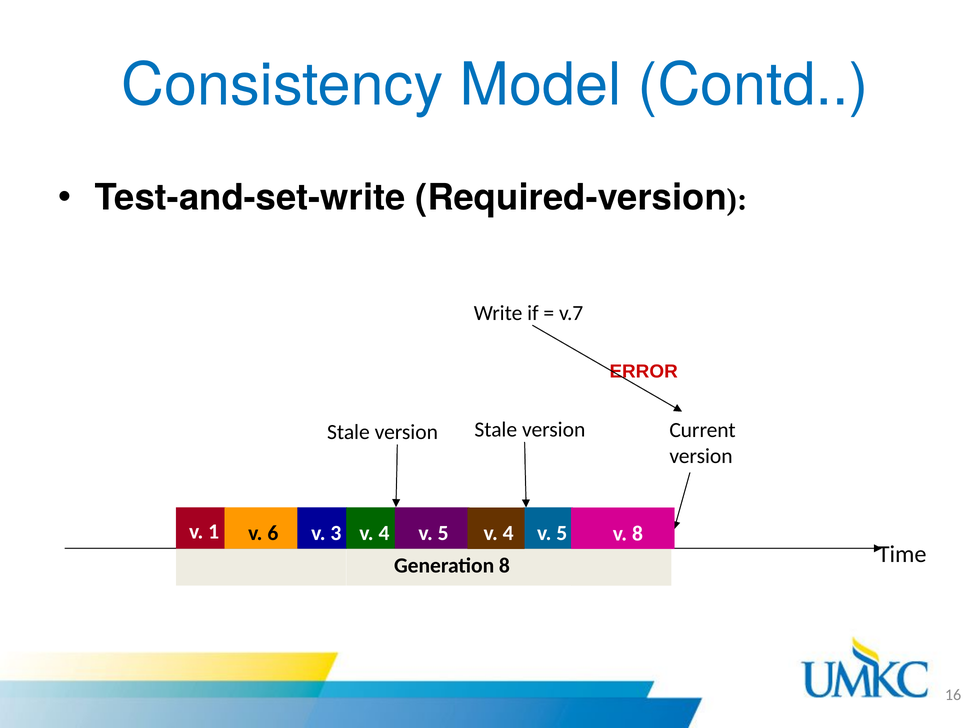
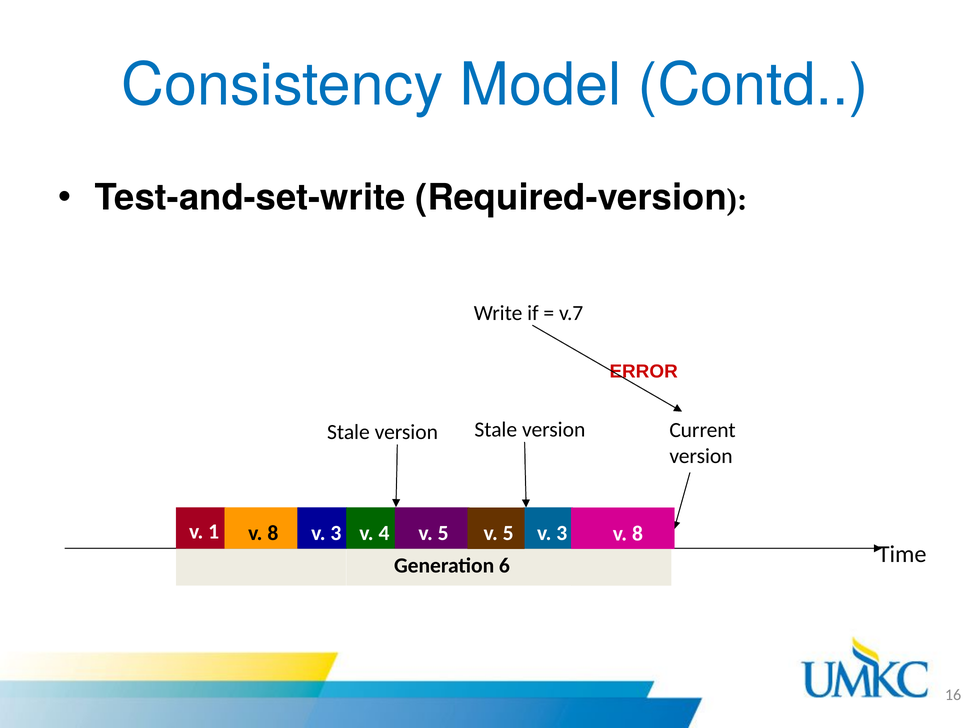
1 v 6: 6 -> 8
5 v 5: 5 -> 3
4 at (508, 533): 4 -> 5
Generation 8: 8 -> 6
